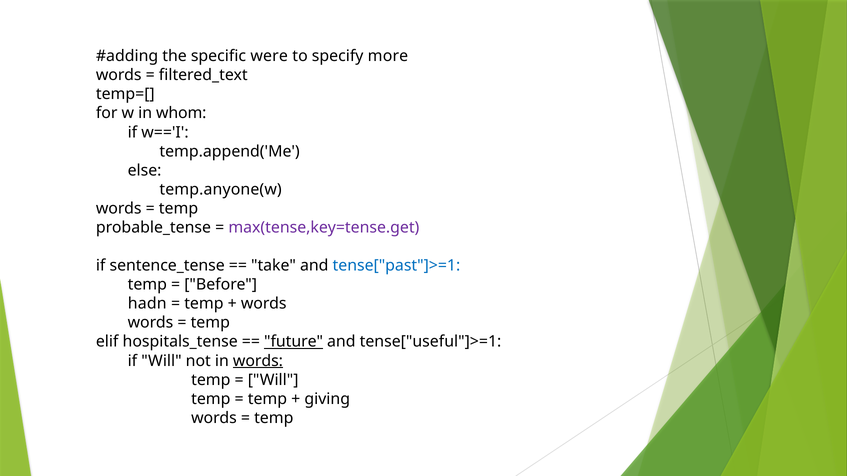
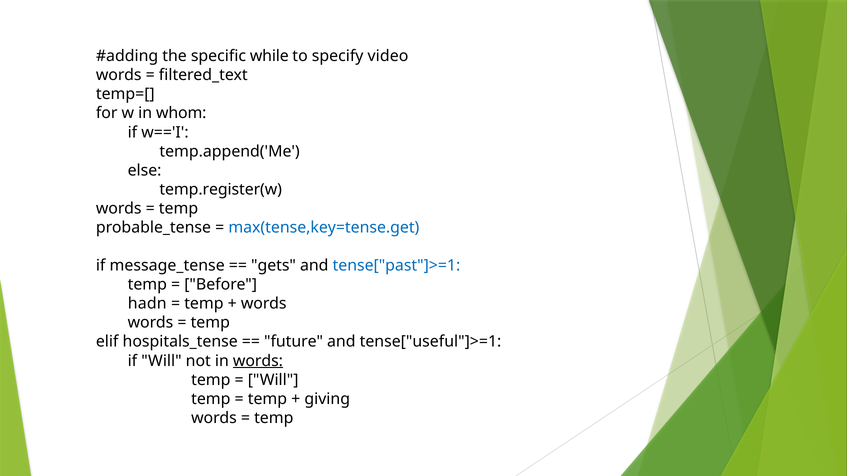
were: were -> while
more: more -> video
temp.anyone(w: temp.anyone(w -> temp.register(w
max(tense,key=tense.get colour: purple -> blue
sentence_tense: sentence_tense -> message_tense
take: take -> gets
future underline: present -> none
